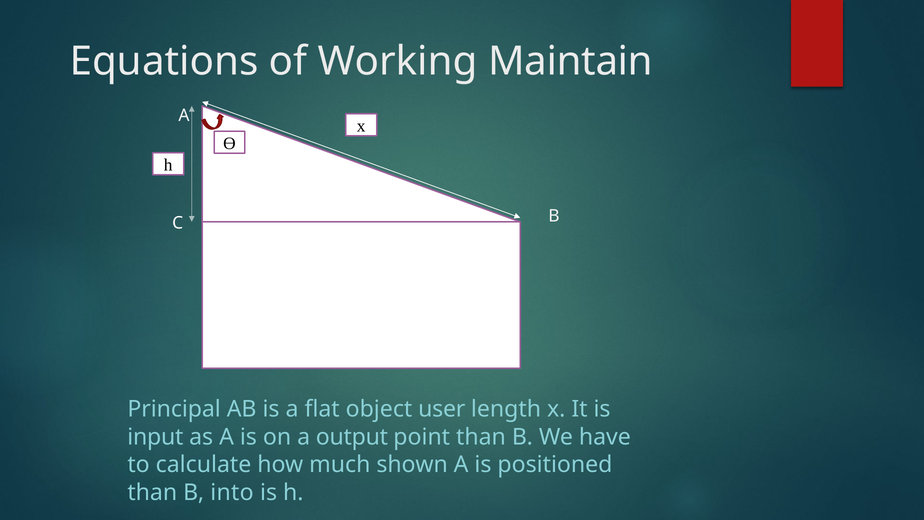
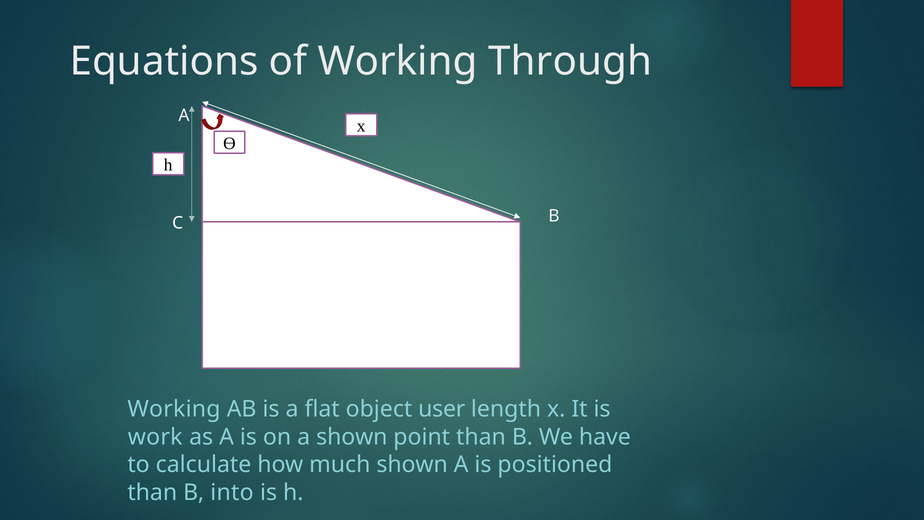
Maintain: Maintain -> Through
Principal at (174, 409): Principal -> Working
input: input -> work
a output: output -> shown
